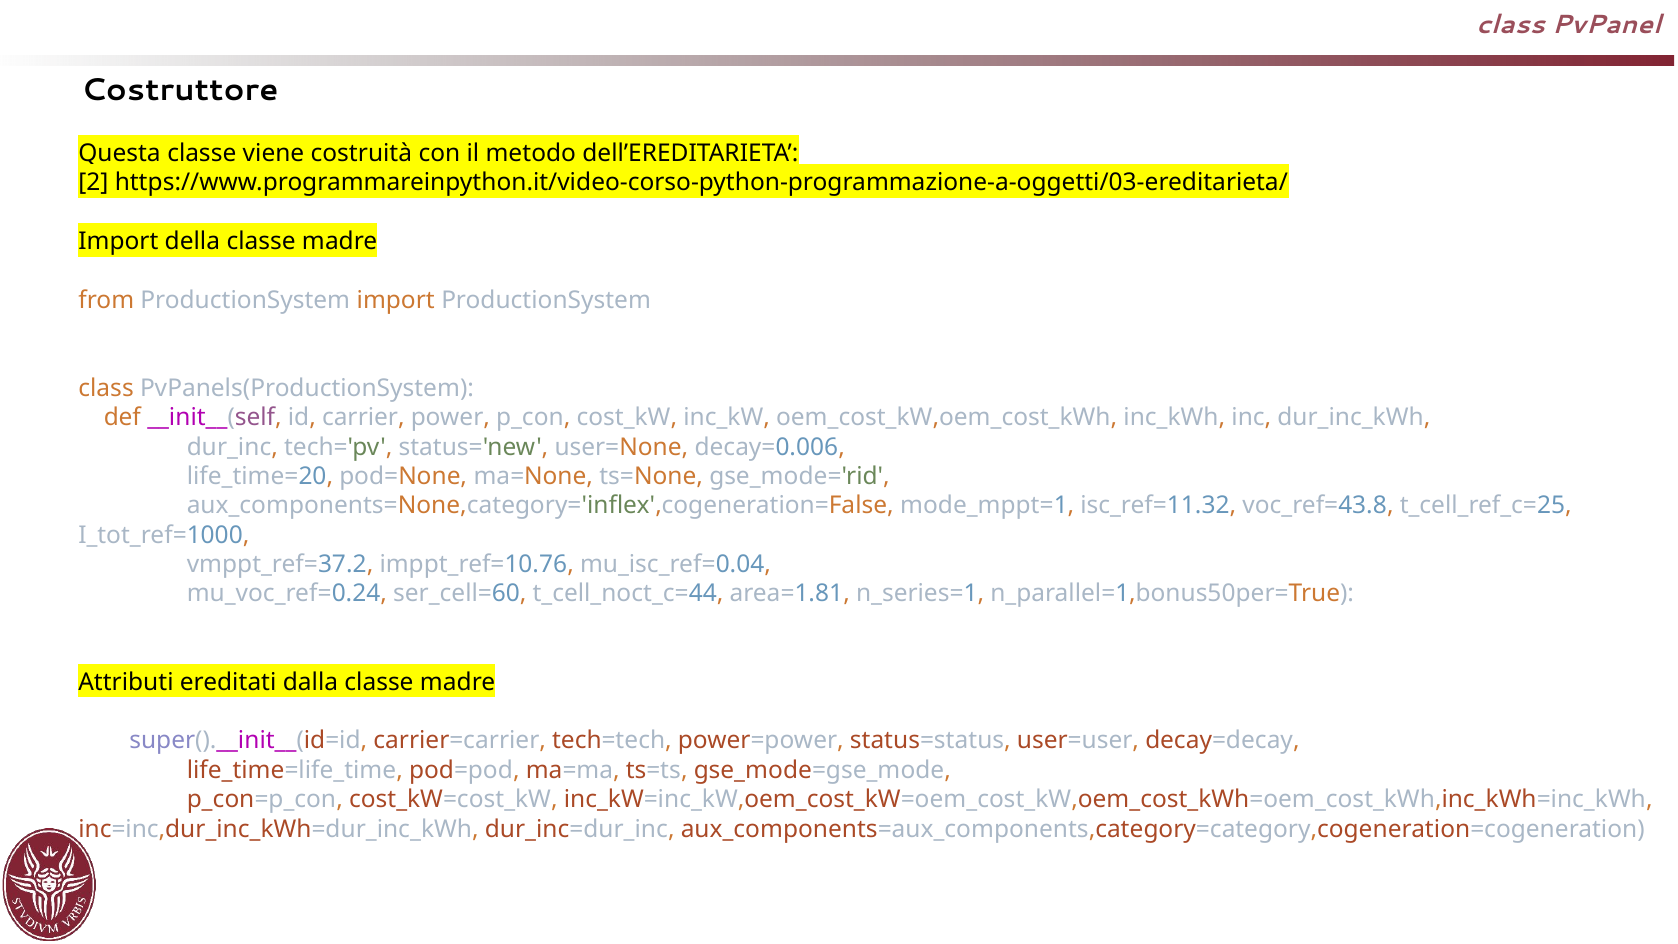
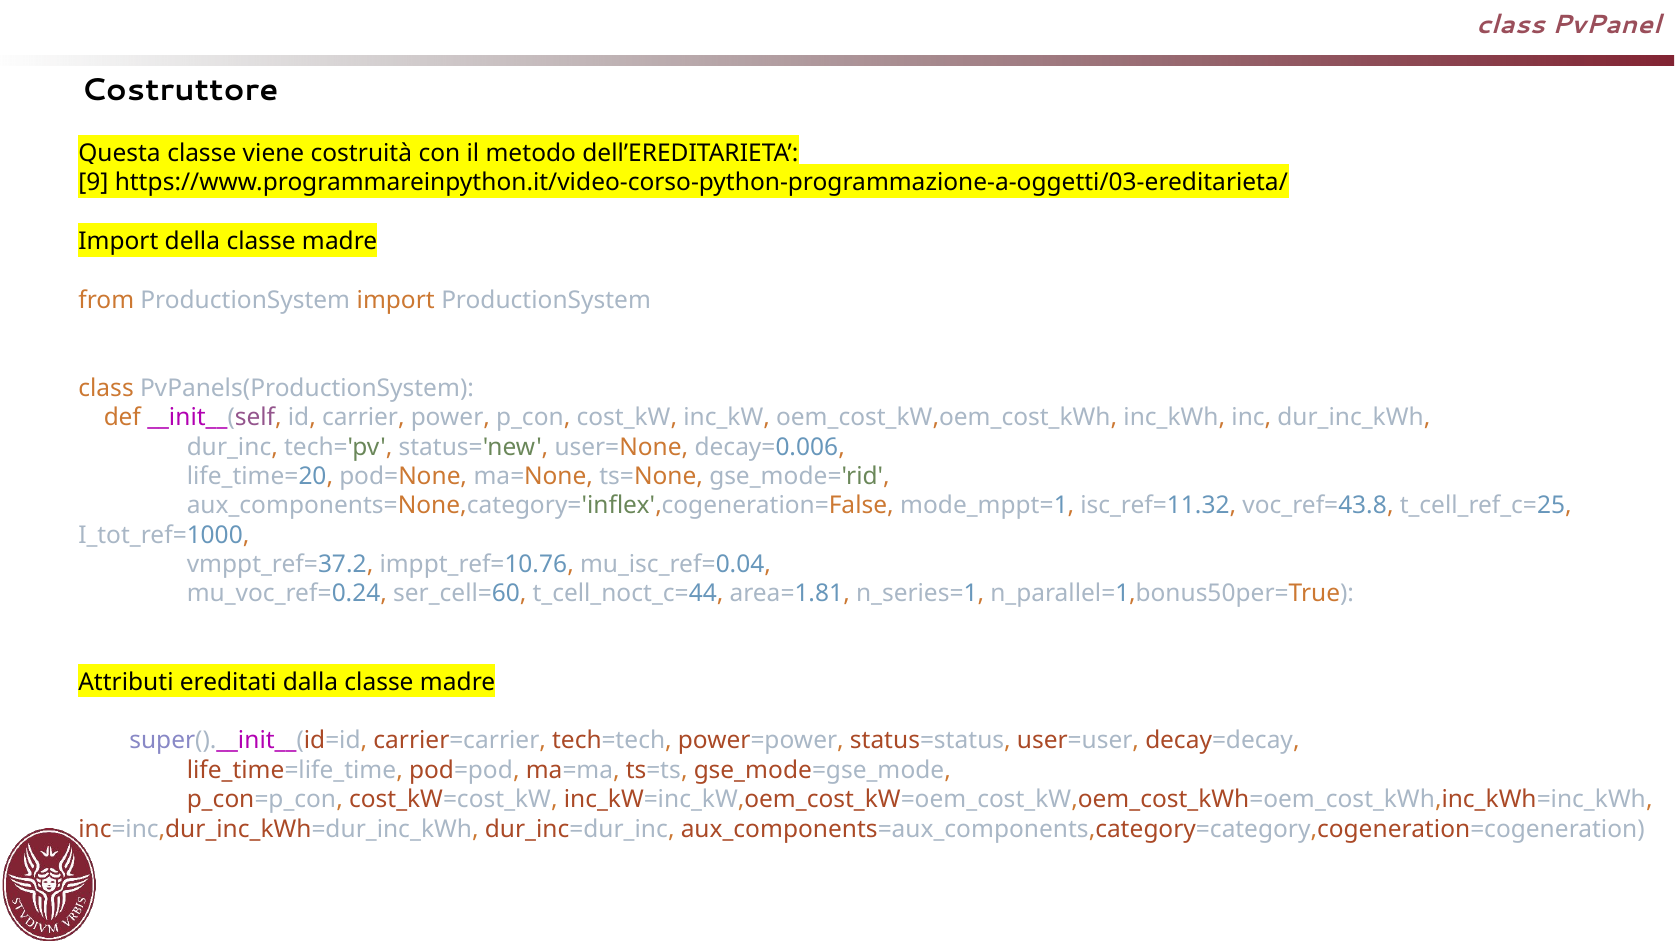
2: 2 -> 9
